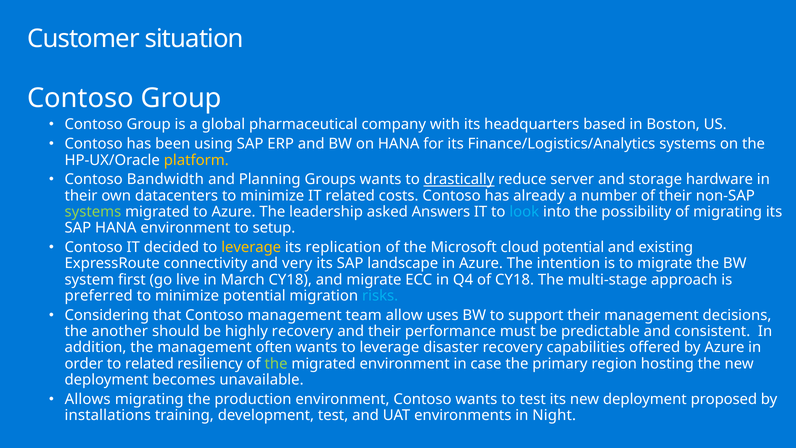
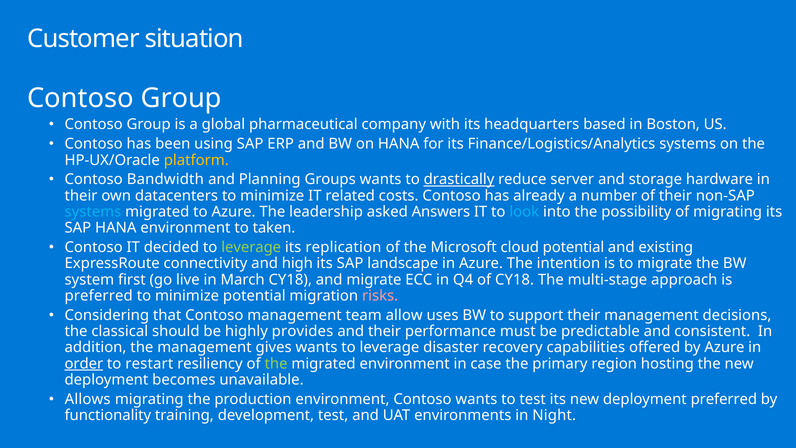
systems at (93, 212) colour: light green -> light blue
setup: setup -> taken
leverage at (251, 247) colour: yellow -> light green
very: very -> high
risks colour: light blue -> pink
another: another -> classical
highly recovery: recovery -> provides
often: often -> gives
order underline: none -> present
to related: related -> restart
deployment proposed: proposed -> preferred
installations: installations -> functionality
